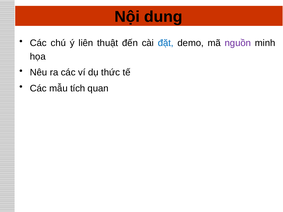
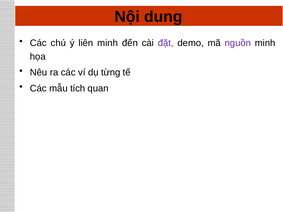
liên thuật: thuật -> minh
đặt colour: blue -> purple
thức: thức -> từng
